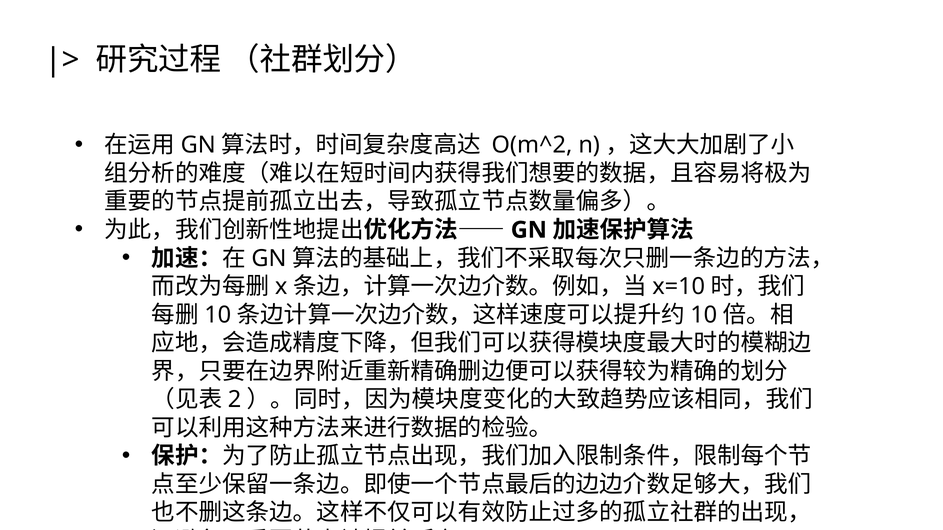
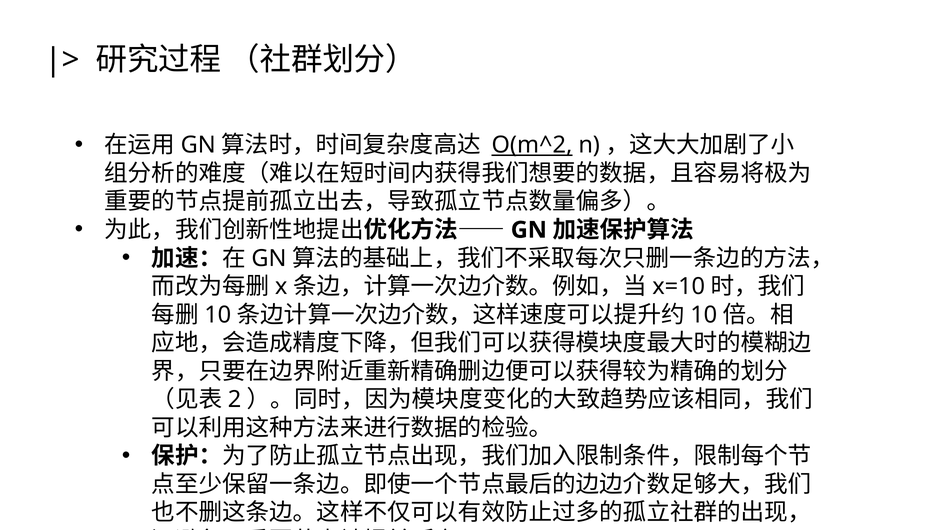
O(m^2 underline: none -> present
